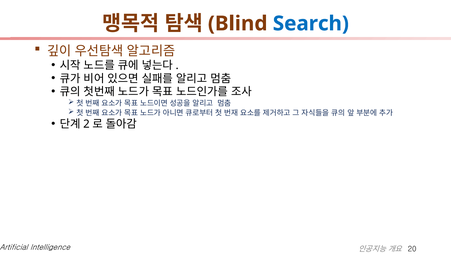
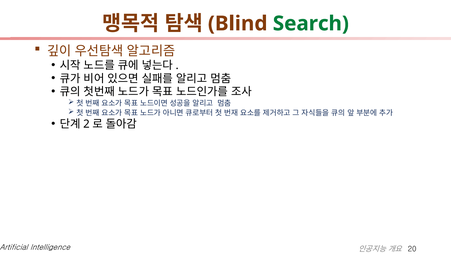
Search colour: blue -> green
